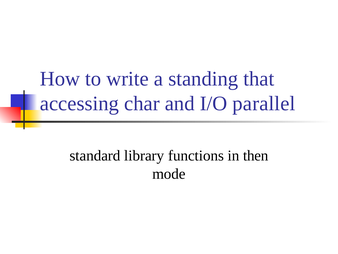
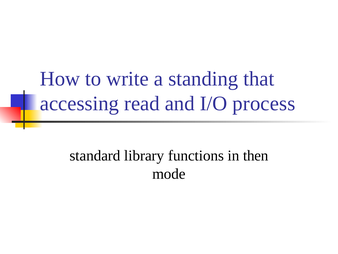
char: char -> read
parallel: parallel -> process
